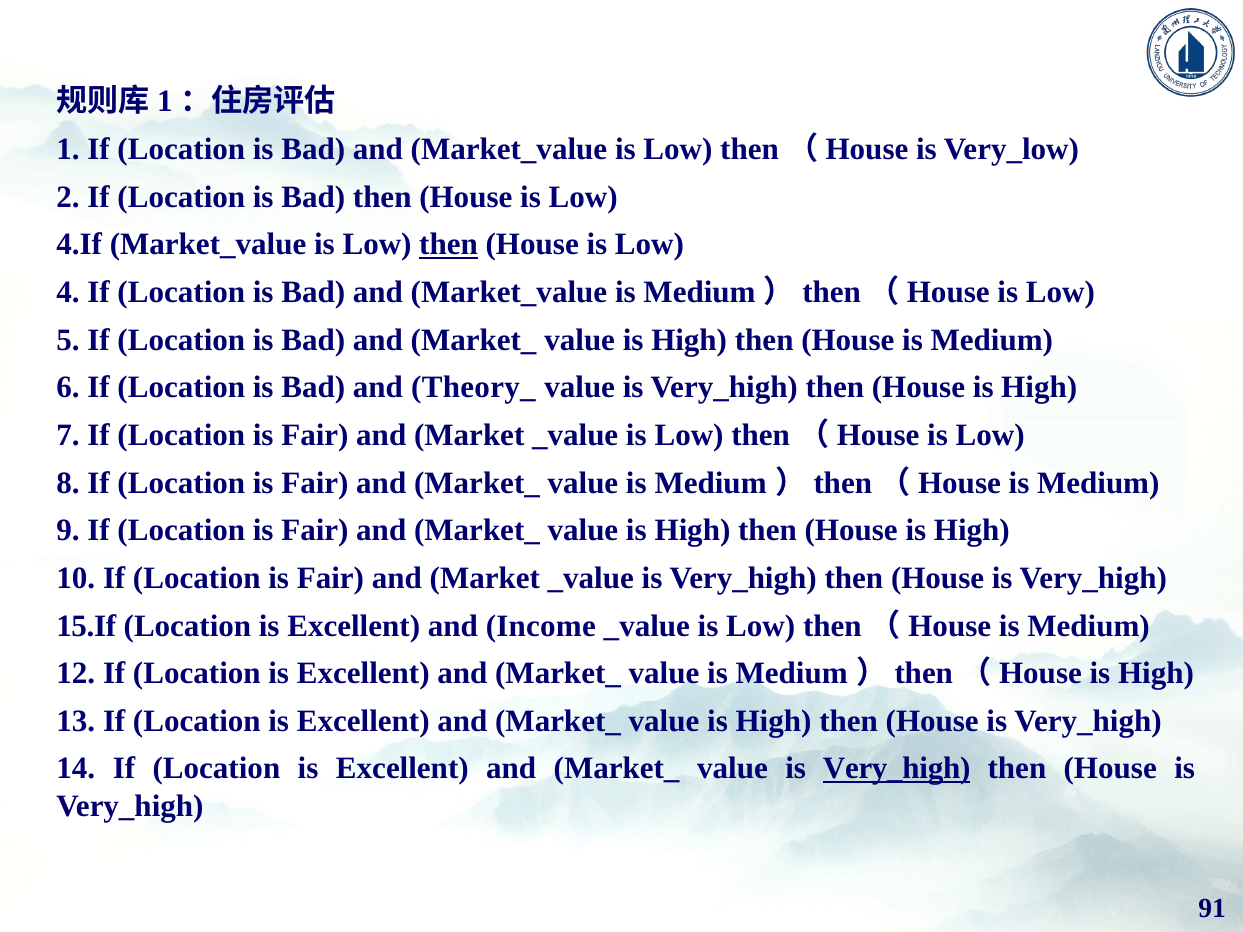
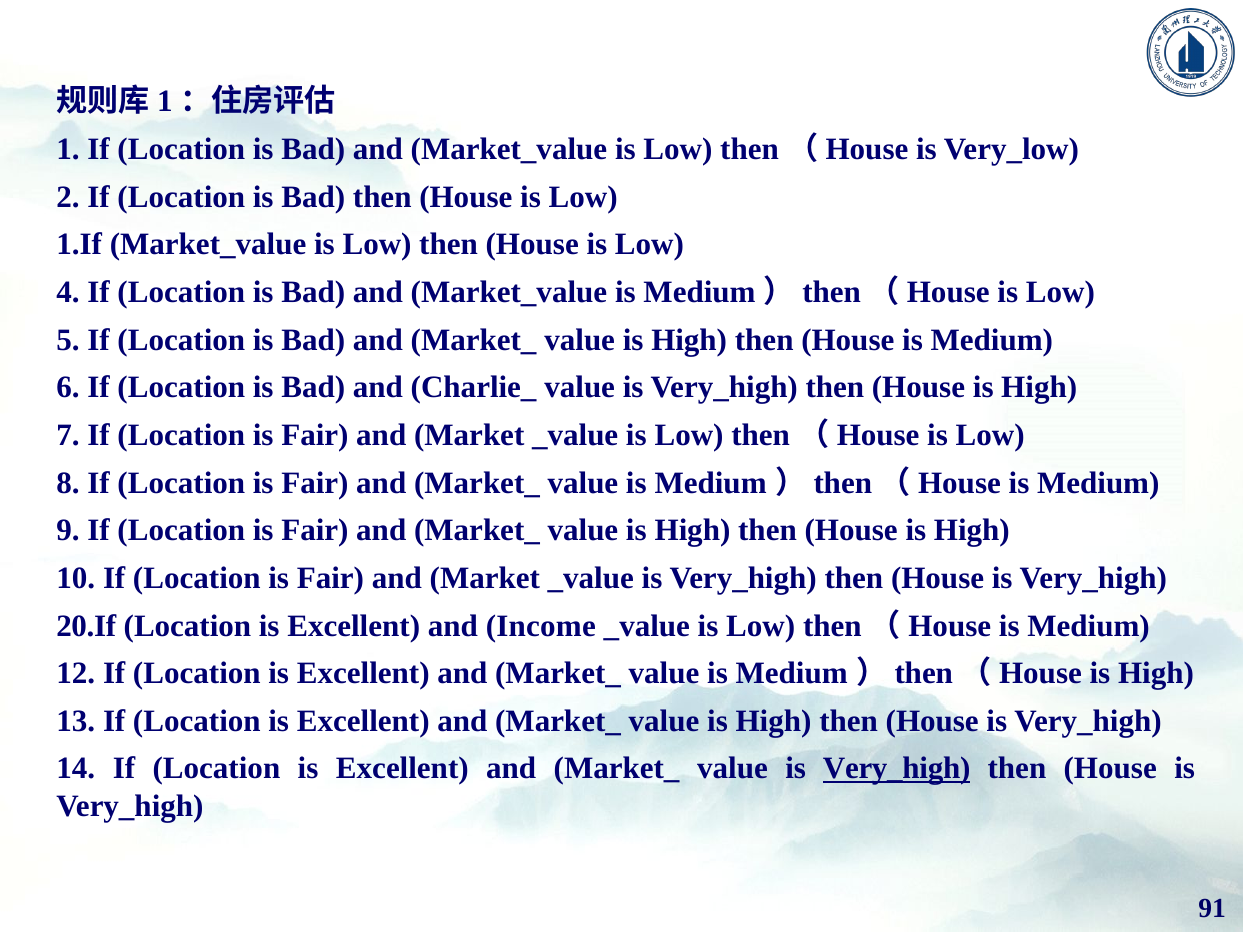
4.If: 4.If -> 1.If
then at (449, 245) underline: present -> none
Theory_: Theory_ -> Charlie_
15.If: 15.If -> 20.If
